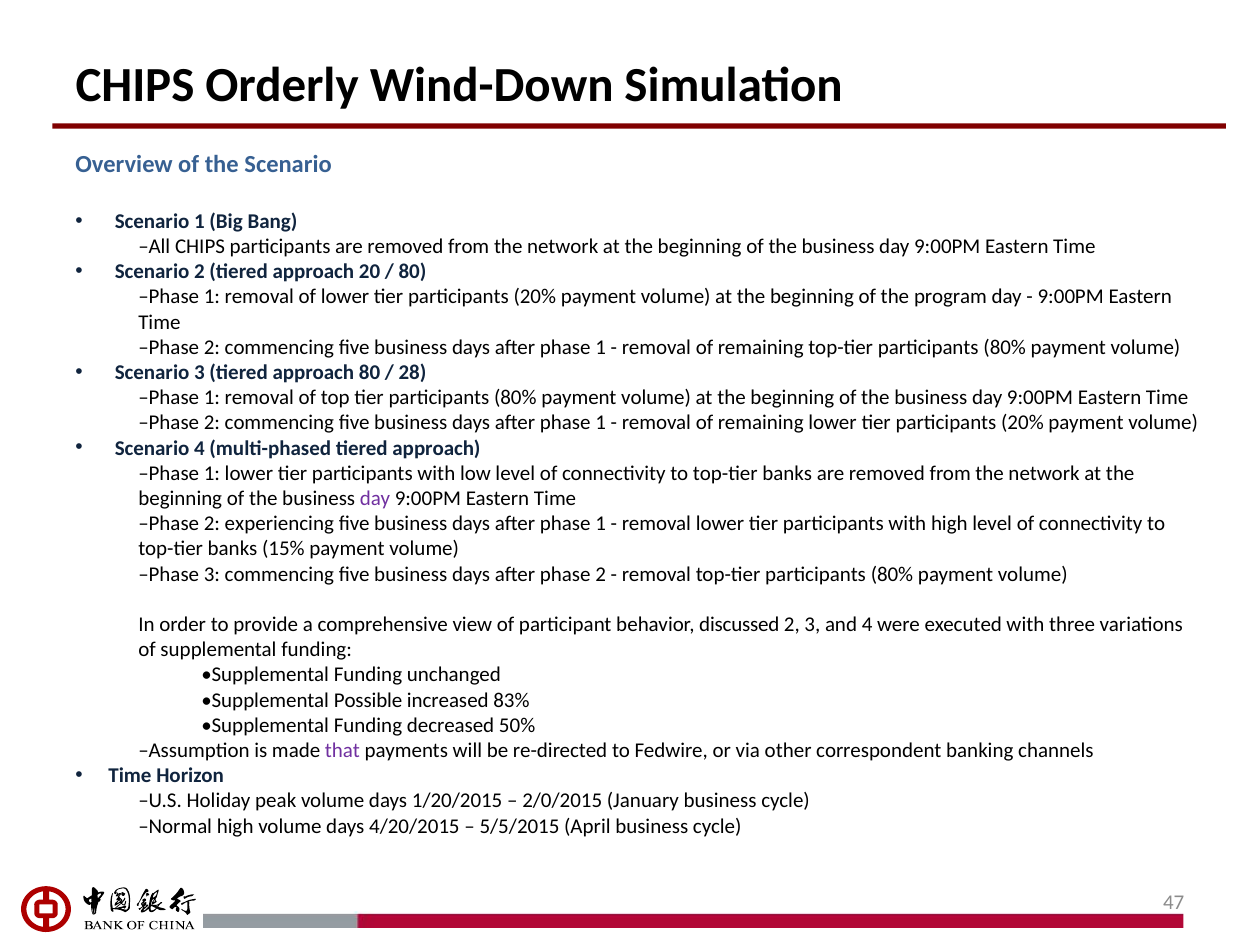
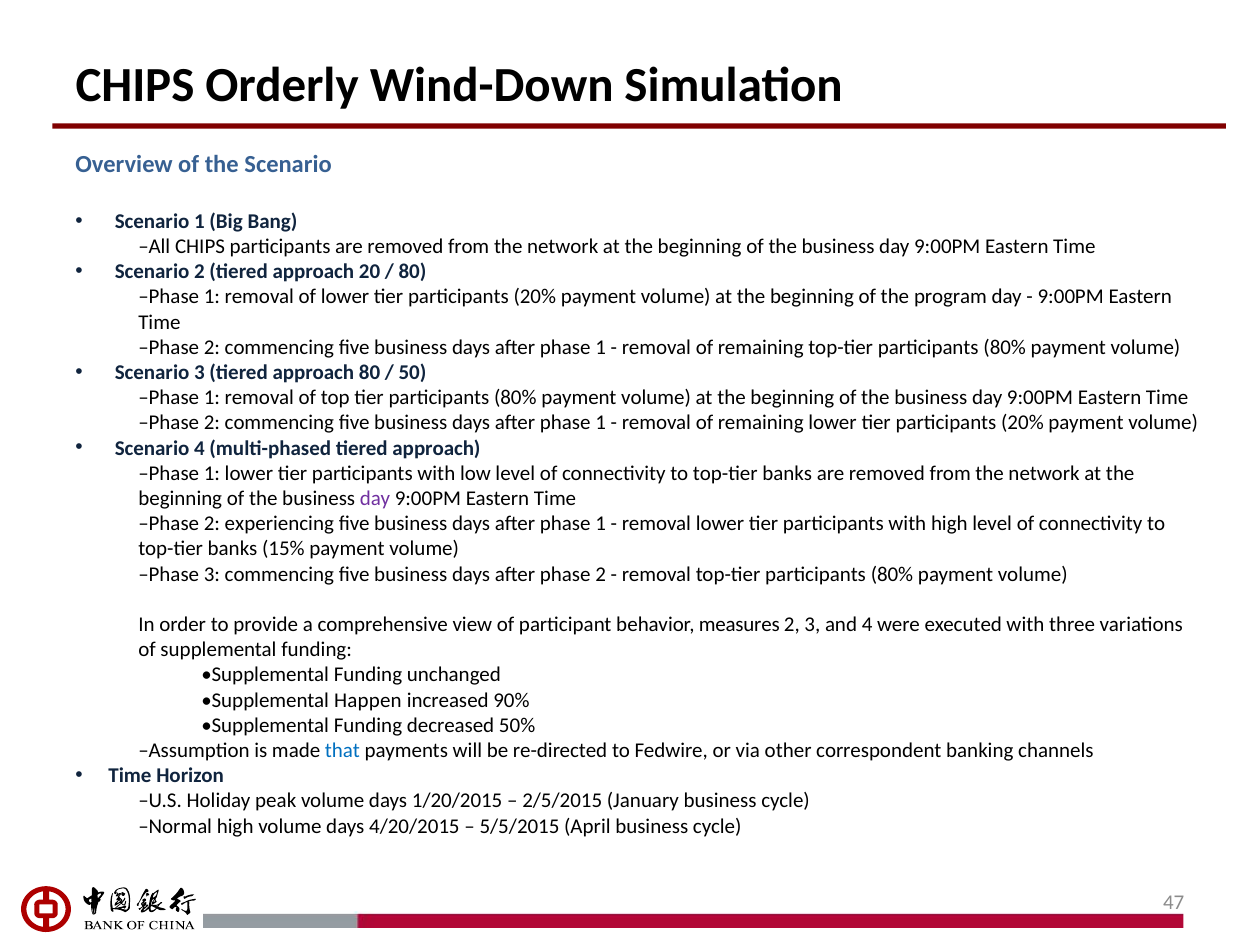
28: 28 -> 50
discussed: discussed -> measures
Possible: Possible -> Happen
83%: 83% -> 90%
that colour: purple -> blue
2/0/2015: 2/0/2015 -> 2/5/2015
